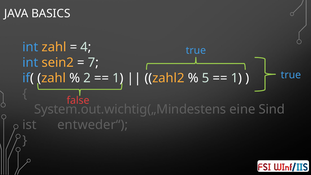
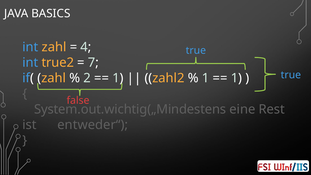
sein2: sein2 -> true2
5 at (206, 78): 5 -> 1
Sind: Sind -> Rest
